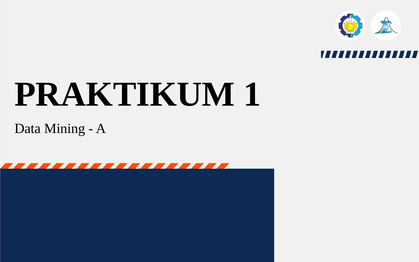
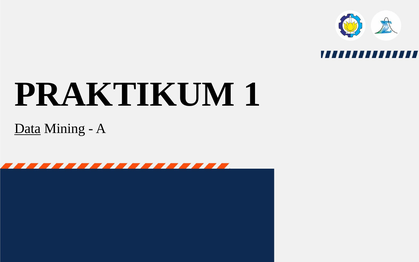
Data underline: none -> present
